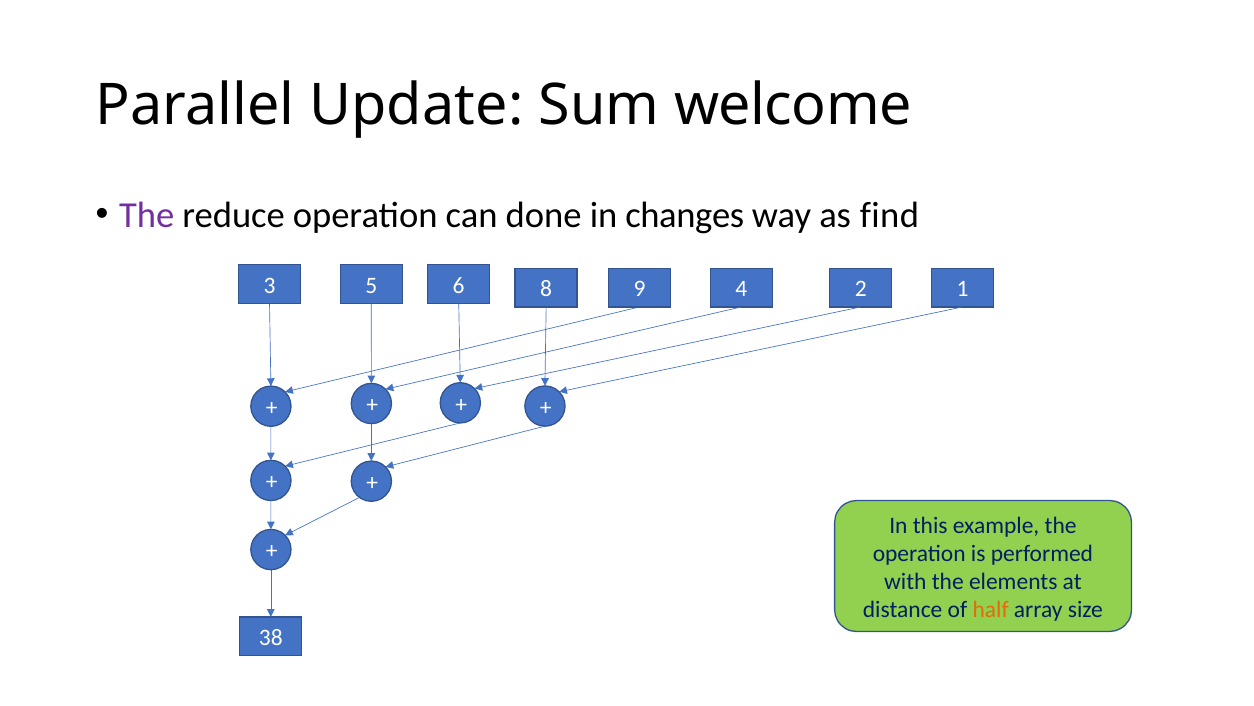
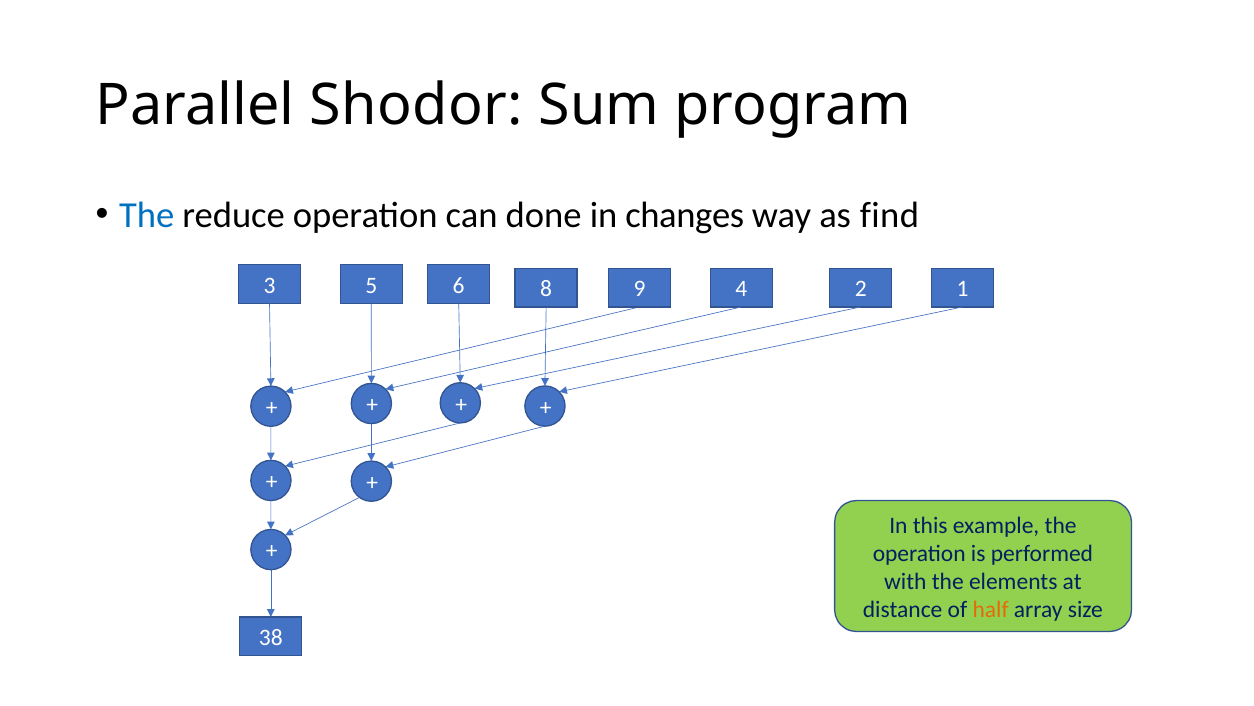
Update: Update -> Shodor
welcome: welcome -> program
The at (147, 215) colour: purple -> blue
